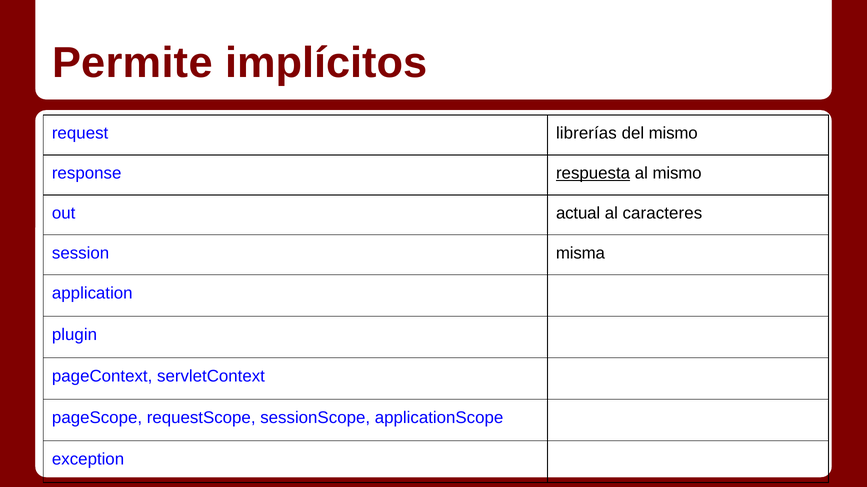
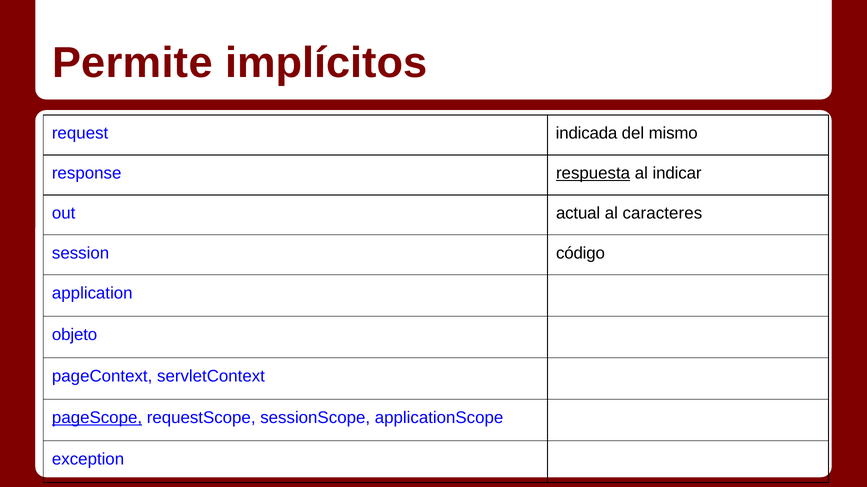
librerías: librerías -> indicada
al mismo: mismo -> indicar
misma: misma -> código
plugin: plugin -> objeto
pageScope underline: none -> present
